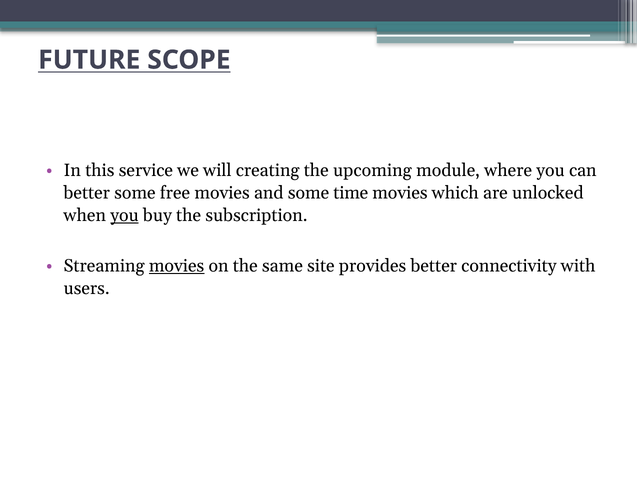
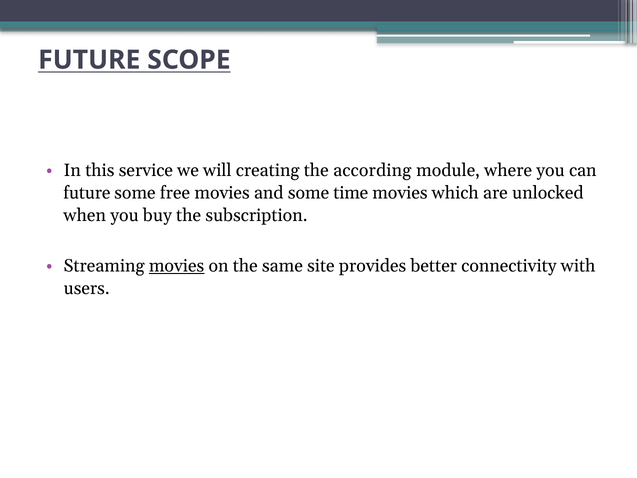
upcoming: upcoming -> according
better at (87, 193): better -> future
you at (125, 215) underline: present -> none
